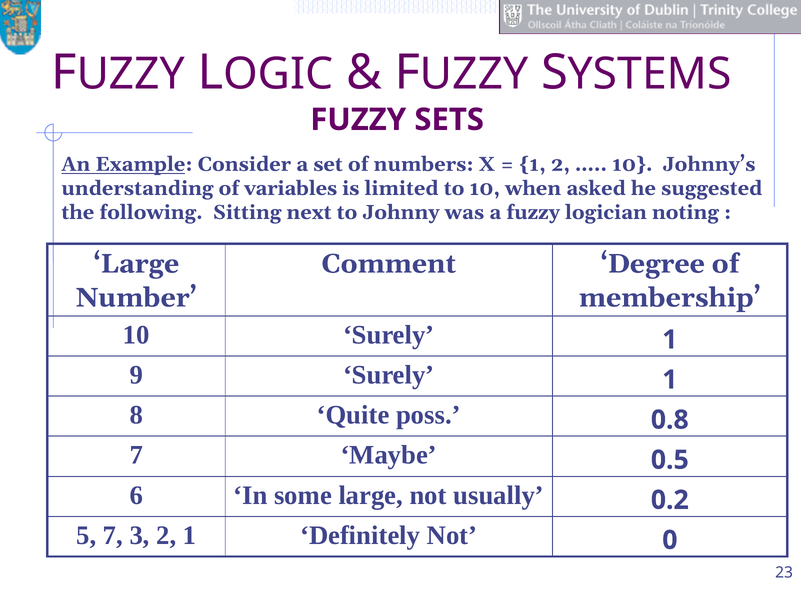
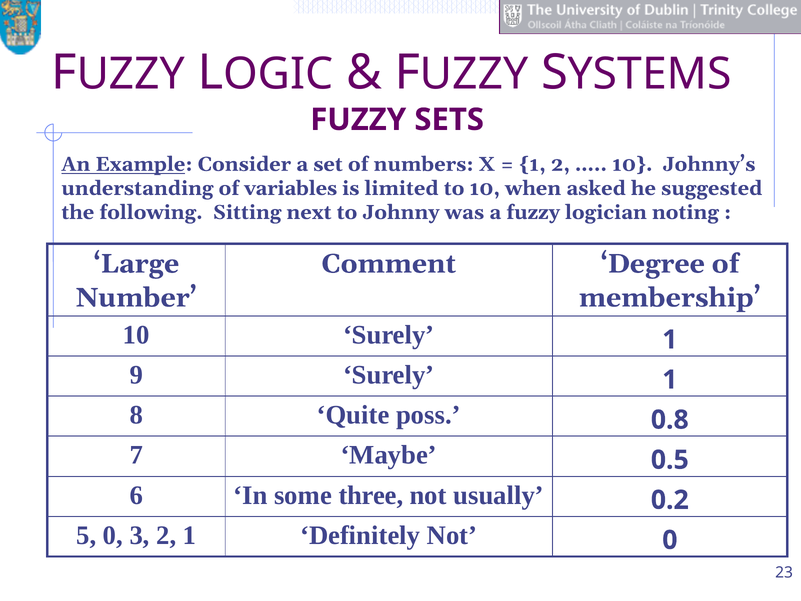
some large: large -> three
5 7: 7 -> 0
